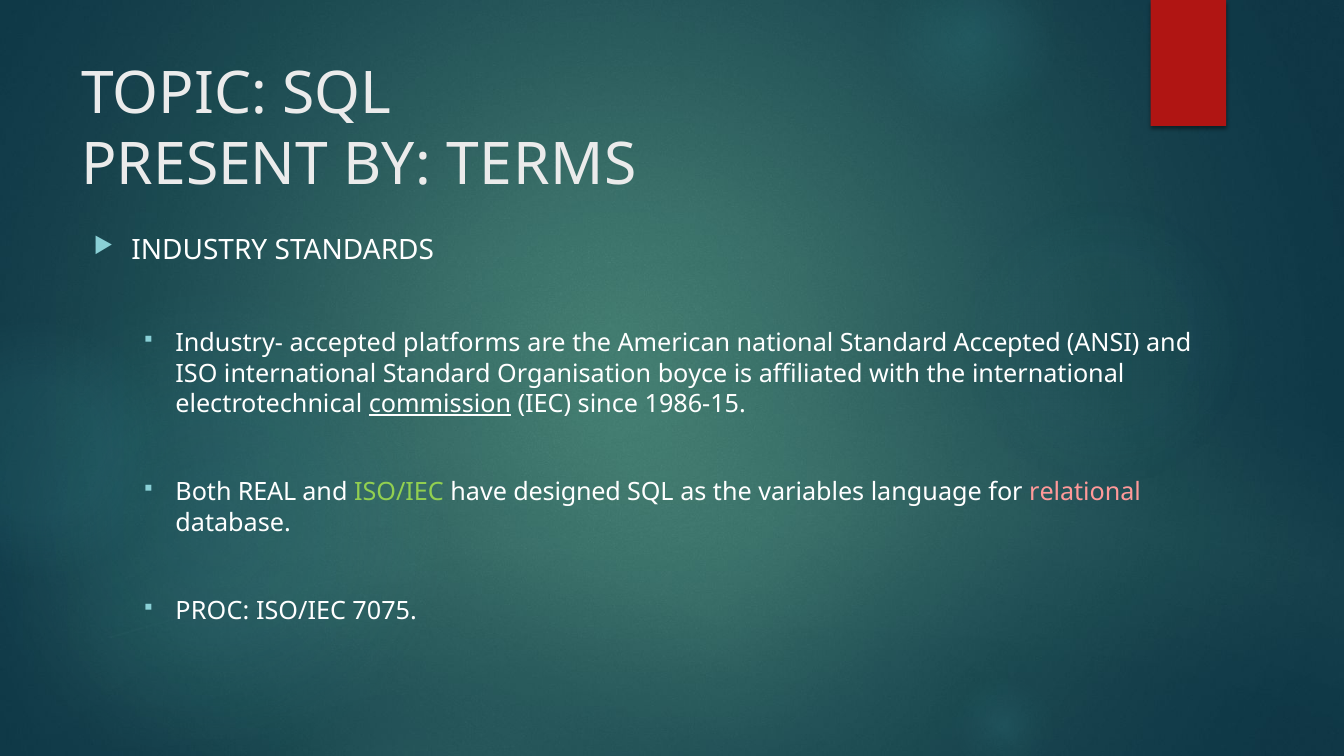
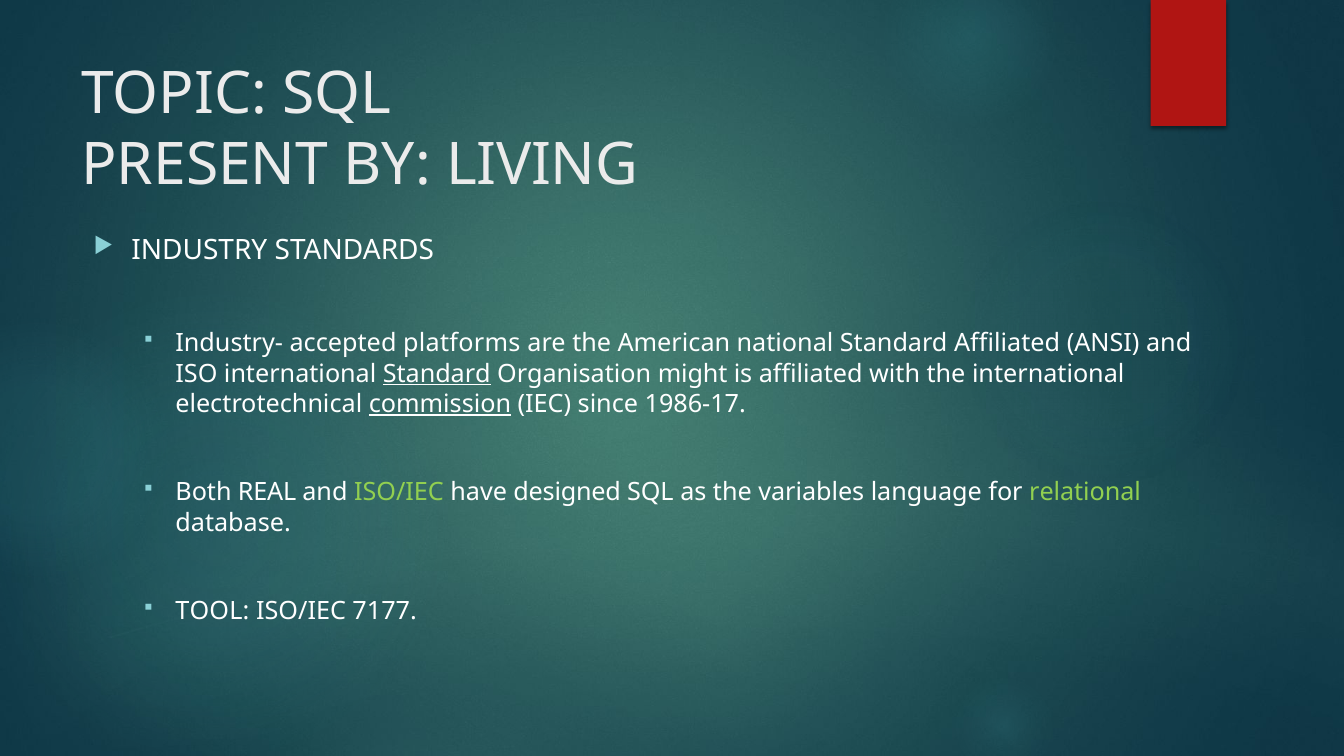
TERMS: TERMS -> LIVING
Standard Accepted: Accepted -> Affiliated
Standard at (437, 374) underline: none -> present
boyce: boyce -> might
1986-15: 1986-15 -> 1986-17
relational colour: pink -> light green
PROC: PROC -> TOOL
7075: 7075 -> 7177
